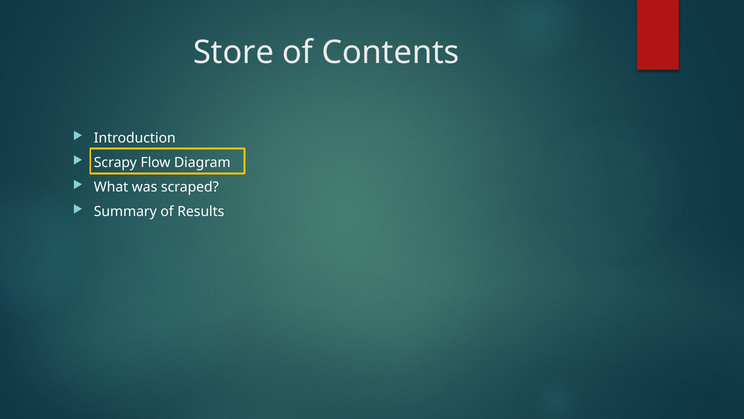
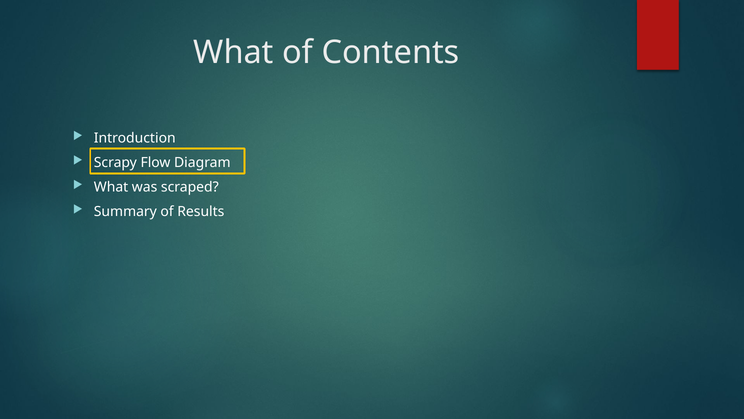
Store at (234, 52): Store -> What
